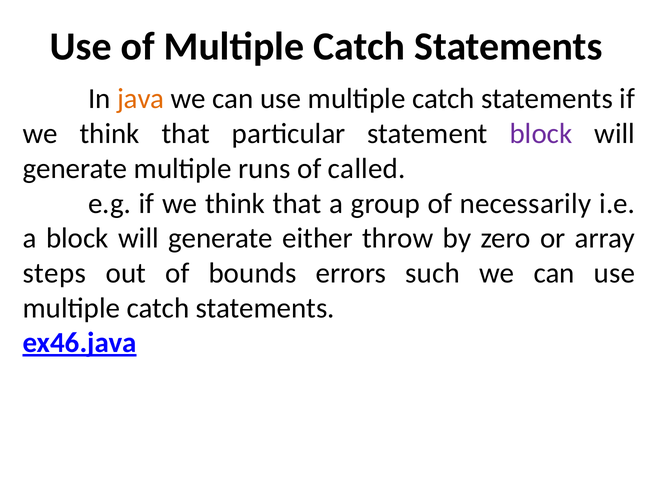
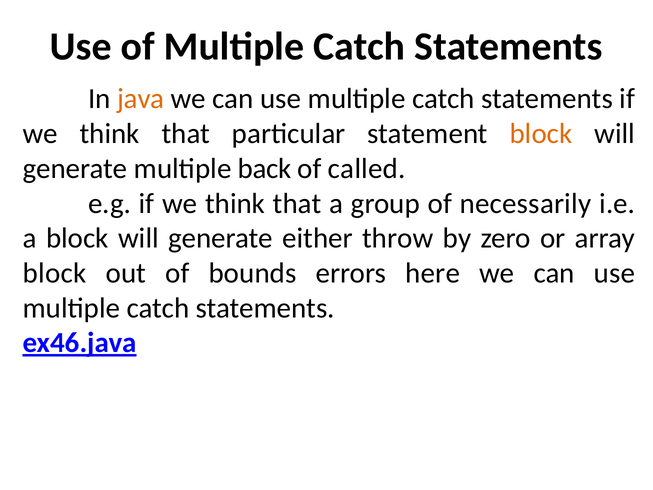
block at (541, 134) colour: purple -> orange
runs: runs -> back
steps at (54, 273): steps -> block
such: such -> here
